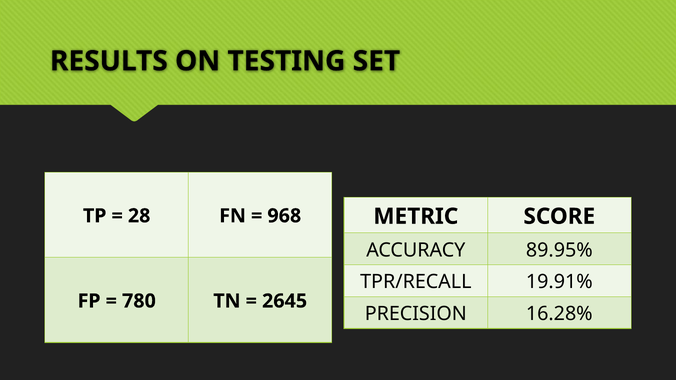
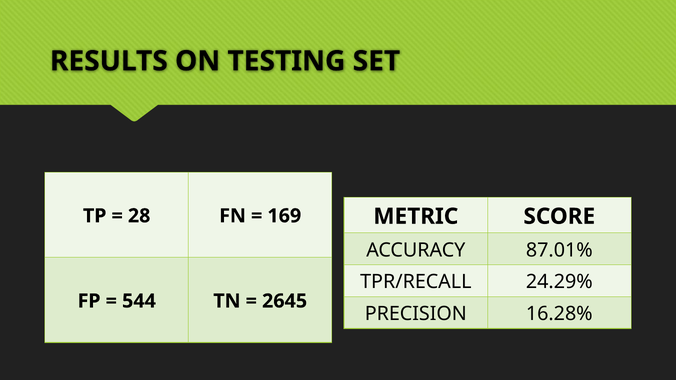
968: 968 -> 169
89.95%: 89.95% -> 87.01%
19.91%: 19.91% -> 24.29%
780: 780 -> 544
